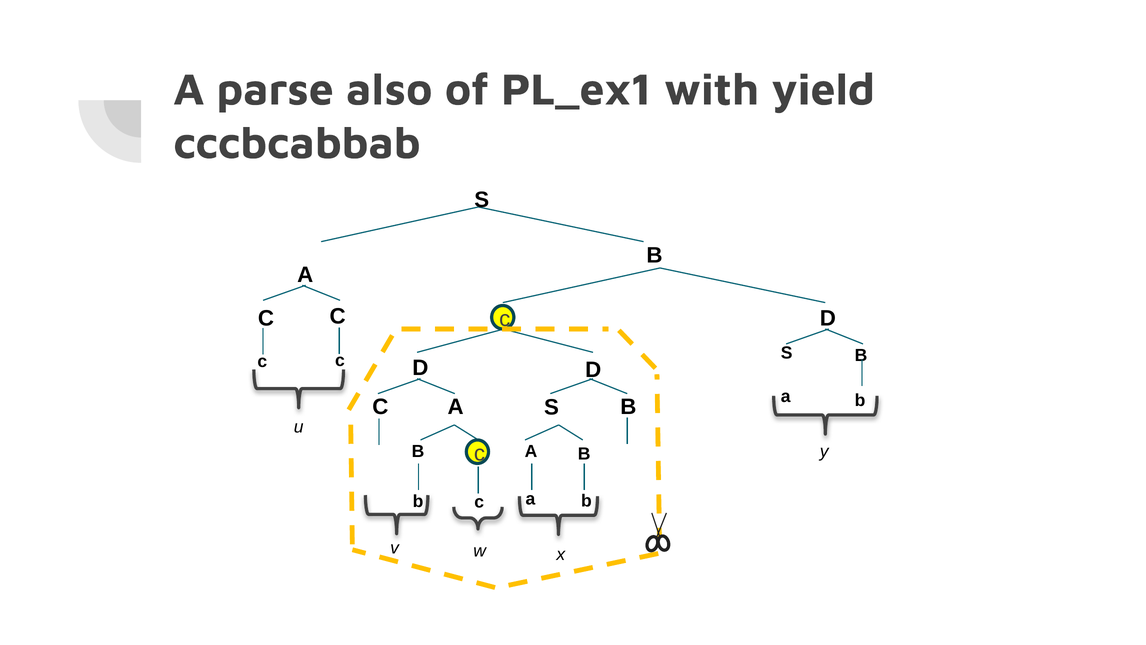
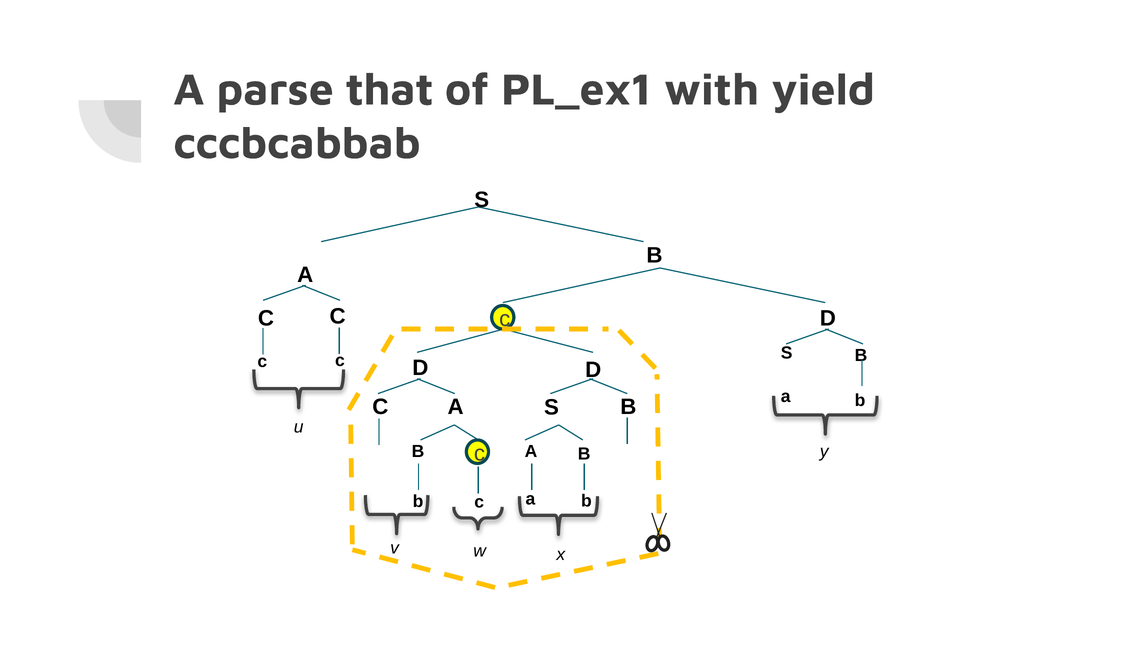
also: also -> that
